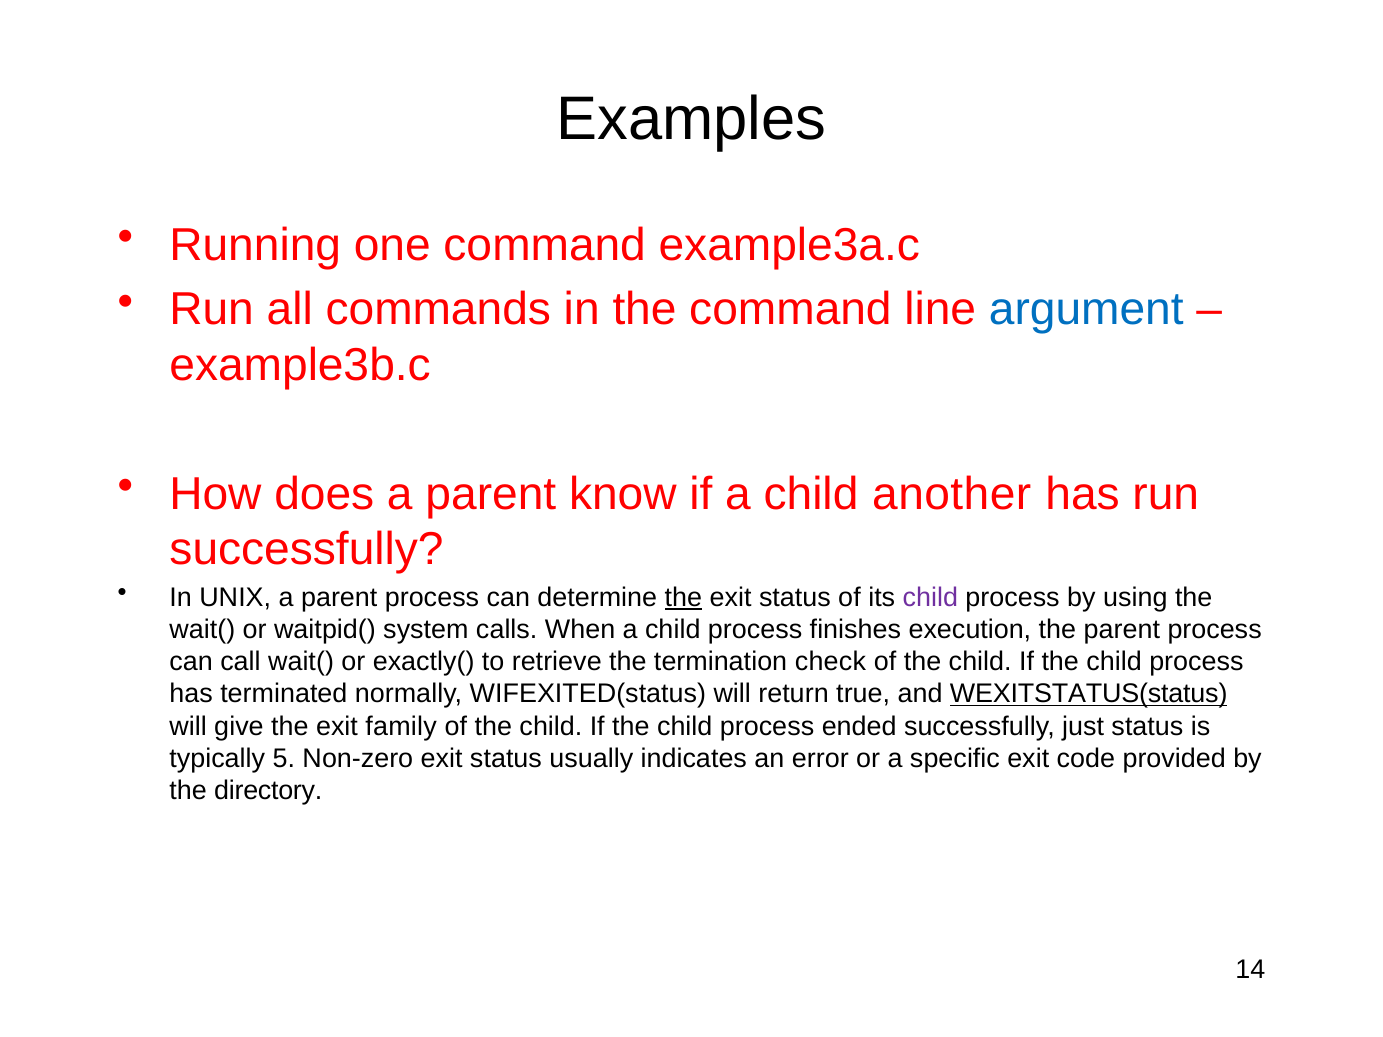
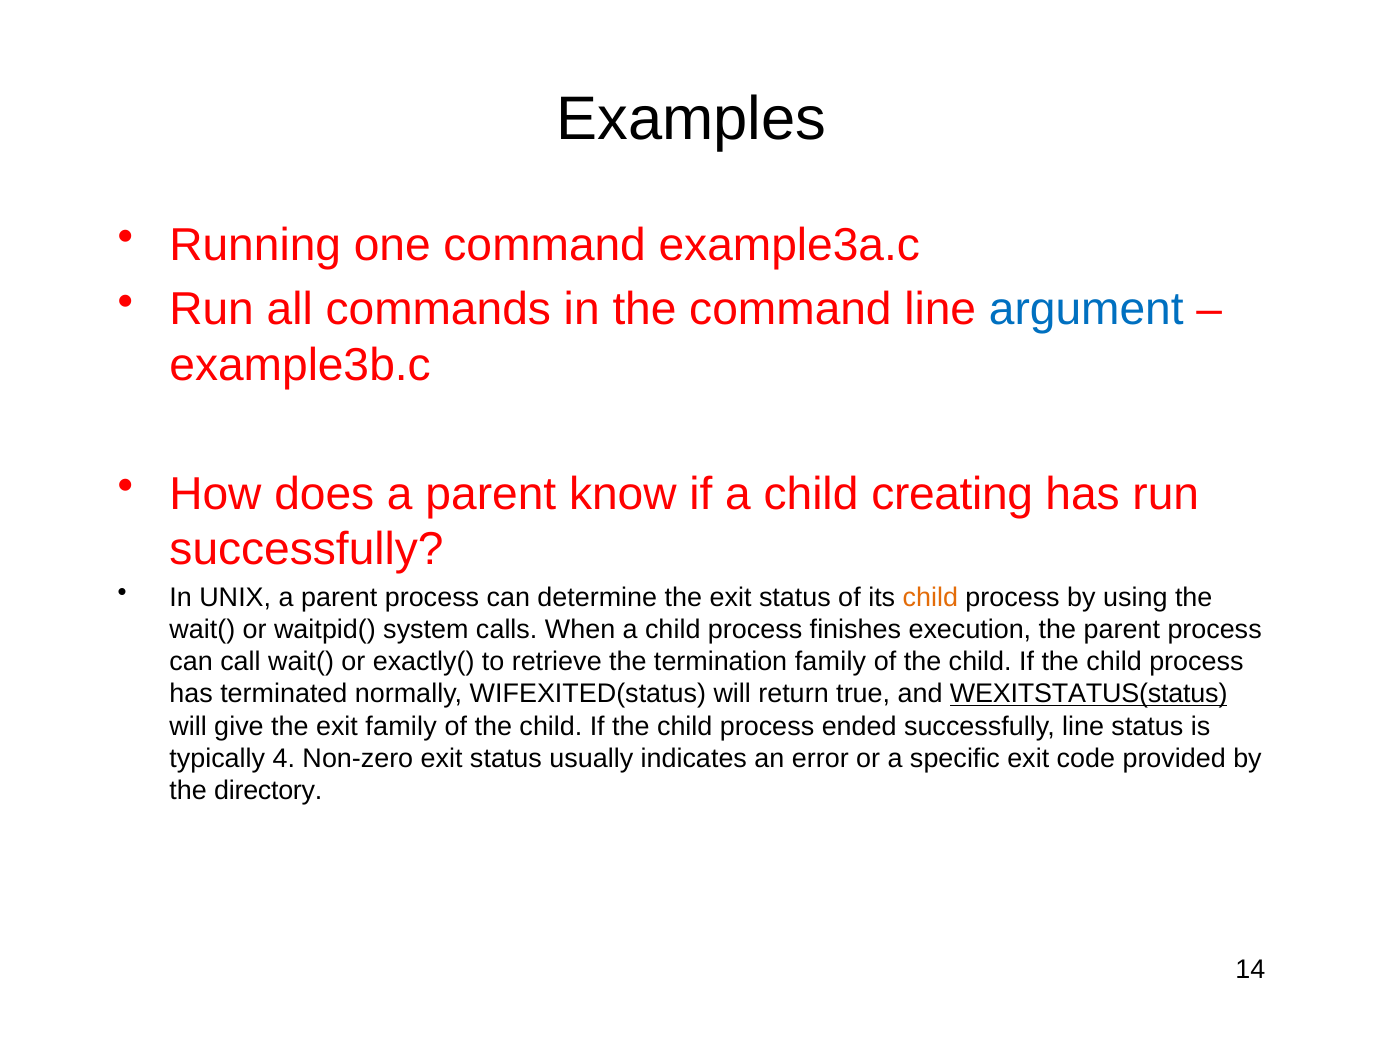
another: another -> creating
the at (683, 597) underline: present -> none
child at (930, 597) colour: purple -> orange
termination check: check -> family
successfully just: just -> line
5: 5 -> 4
